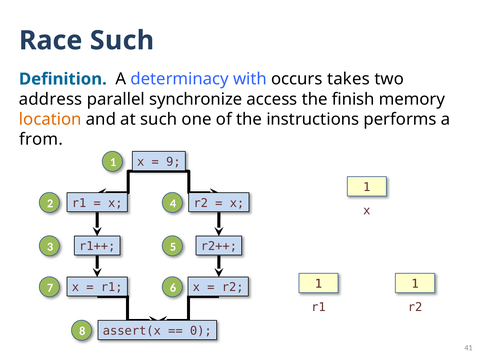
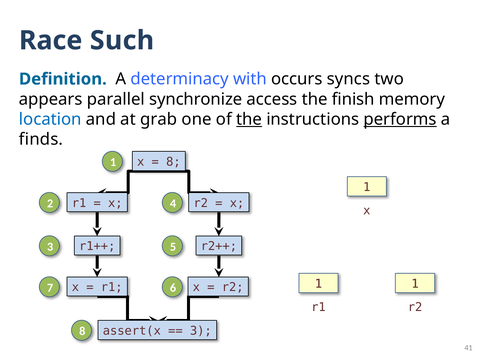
takes: takes -> syncs
address: address -> appears
location colour: orange -> blue
at such: such -> grab
the at (249, 119) underline: none -> present
performs underline: none -> present
from: from -> finds
9 at (173, 162): 9 -> 8
0 at (201, 331): 0 -> 3
